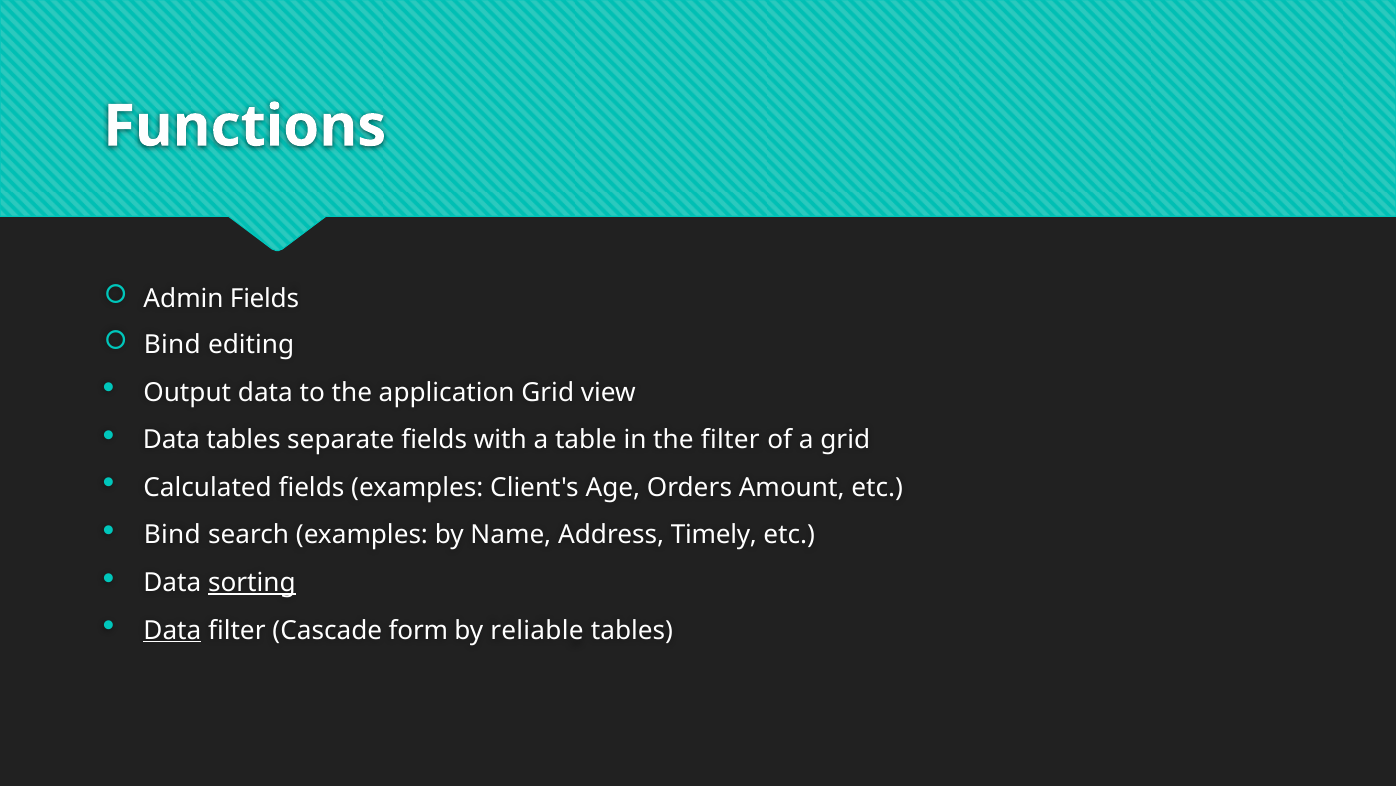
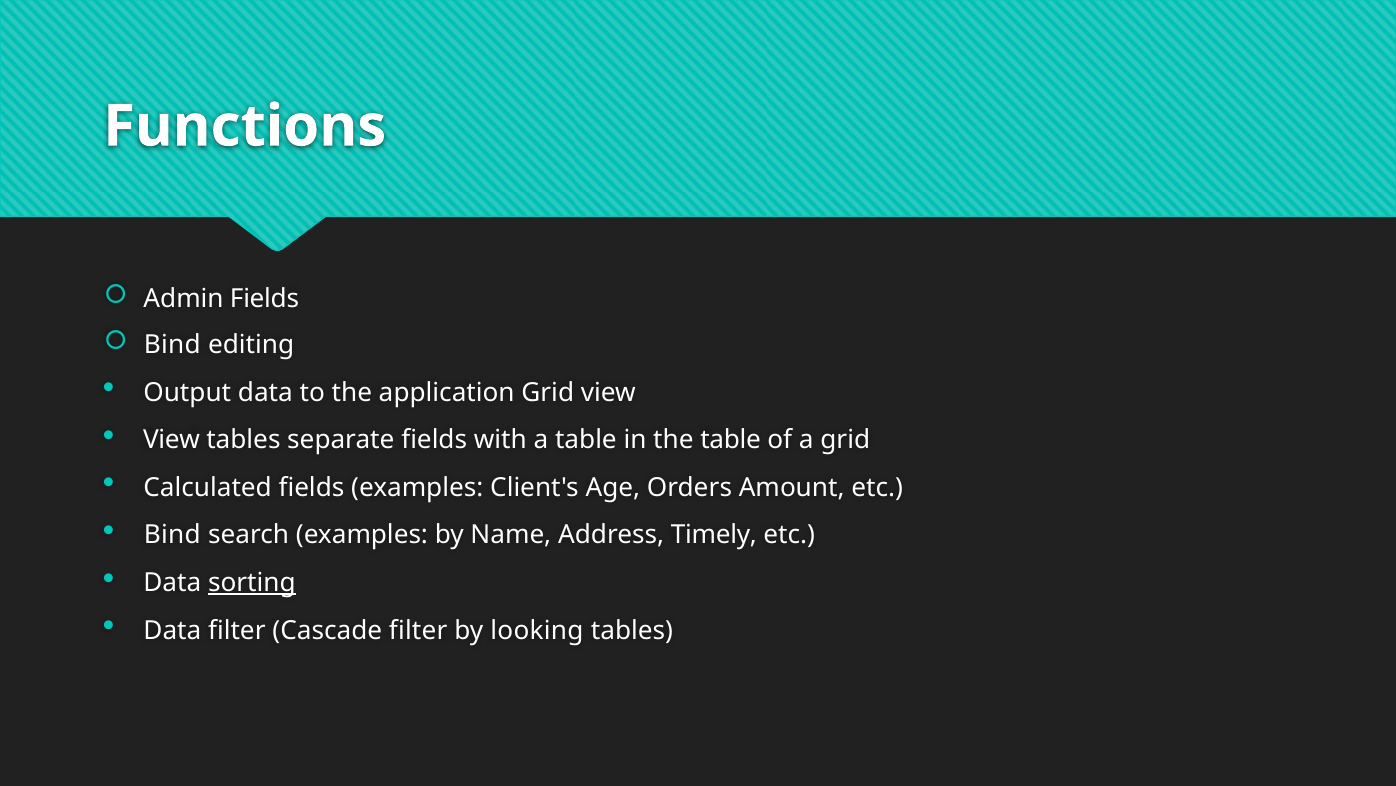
Data at (172, 440): Data -> View
the filter: filter -> table
Data at (172, 630) underline: present -> none
Cascade form: form -> filter
reliable: reliable -> looking
